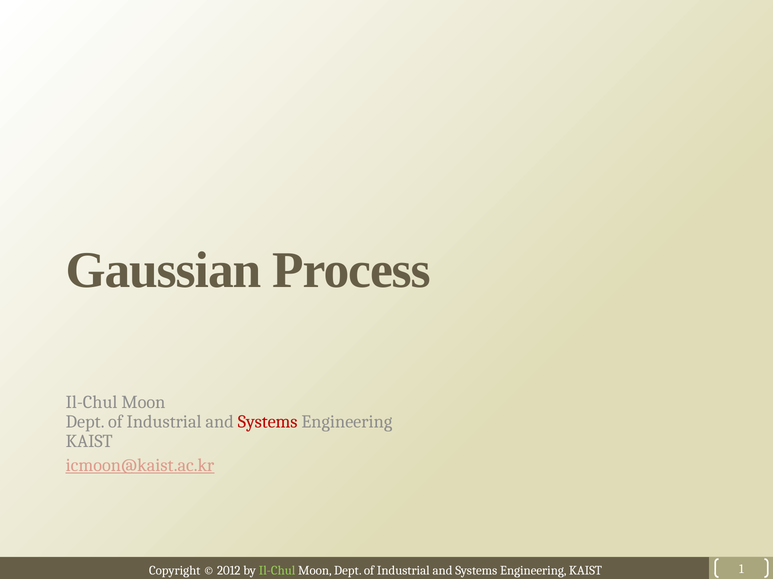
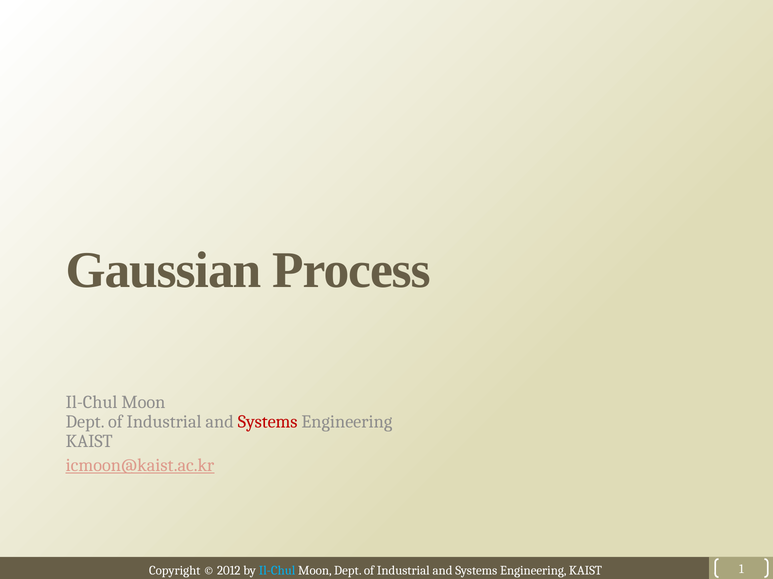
Il-Chul at (277, 571) colour: light green -> light blue
